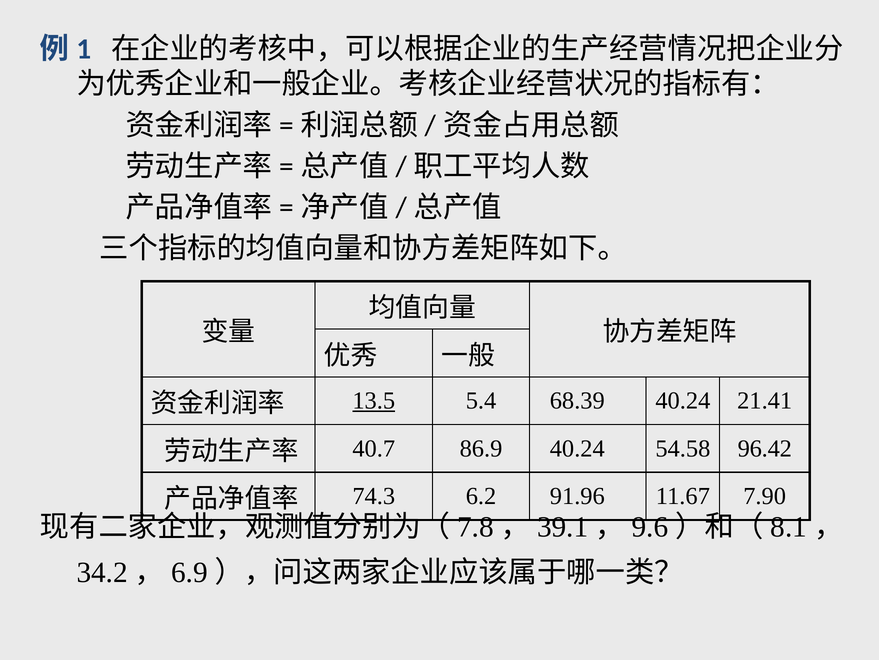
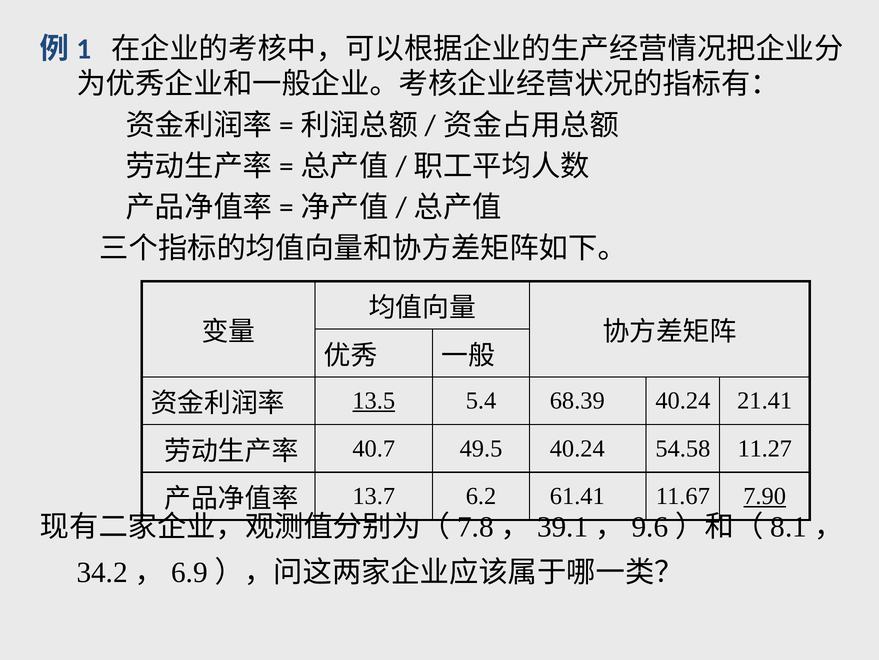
86.9: 86.9 -> 49.5
96.42: 96.42 -> 11.27
74.3: 74.3 -> 13.7
91.96: 91.96 -> 61.41
7.90 underline: none -> present
